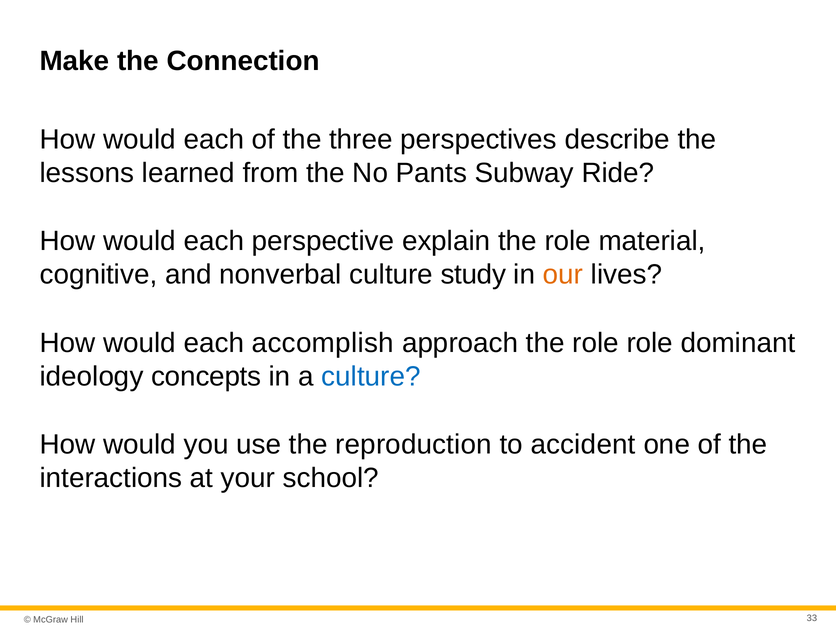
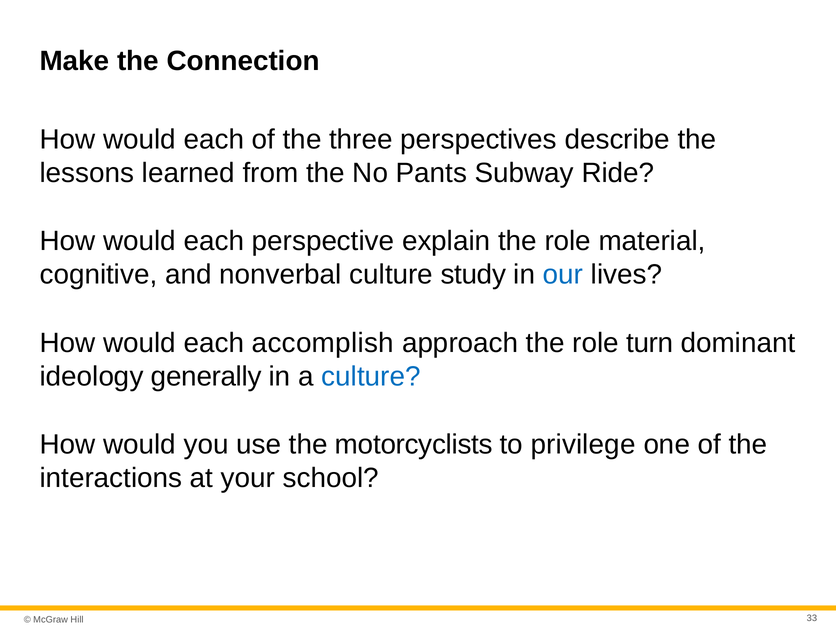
our colour: orange -> blue
role role: role -> turn
concepts: concepts -> generally
reproduction: reproduction -> motorcyclists
accident: accident -> privilege
